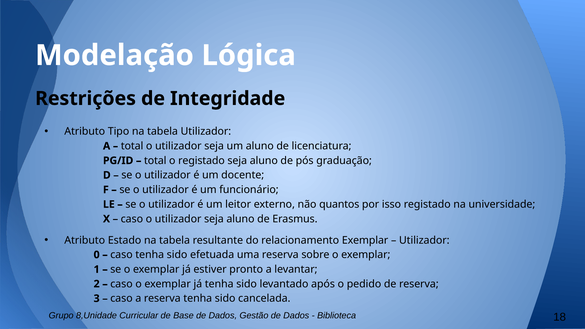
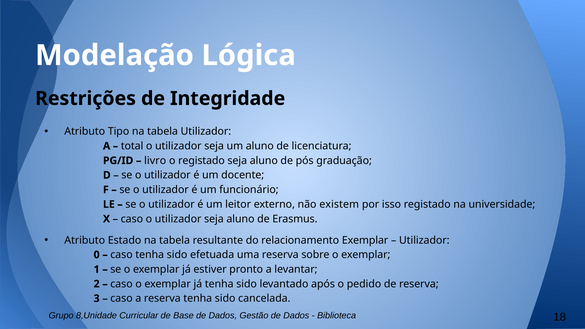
total at (155, 161): total -> livro
quantos: quantos -> existem
